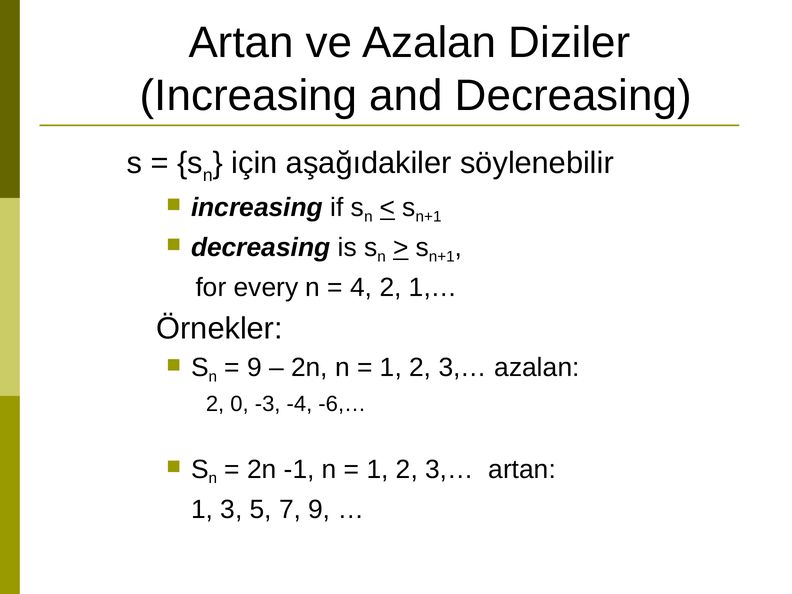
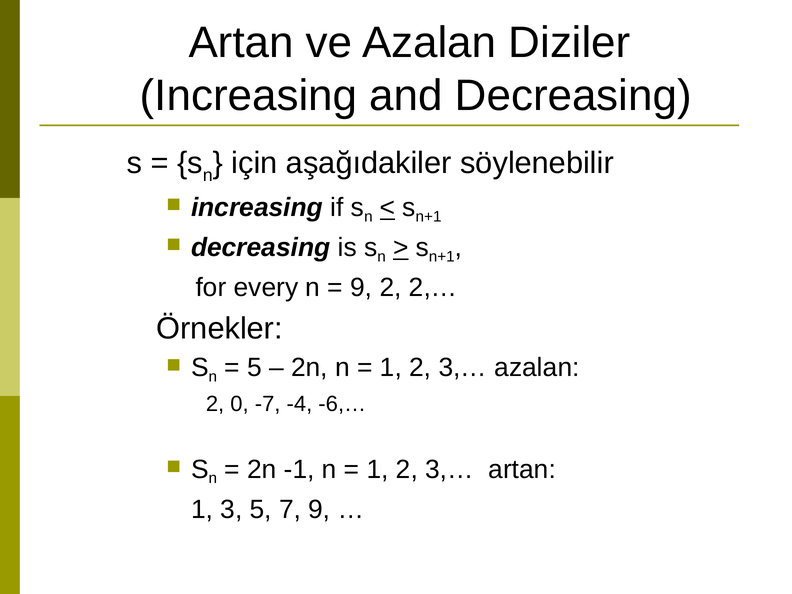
4 at (361, 288): 4 -> 9
1,…: 1,… -> 2,…
9 at (254, 368): 9 -> 5
-3: -3 -> -7
